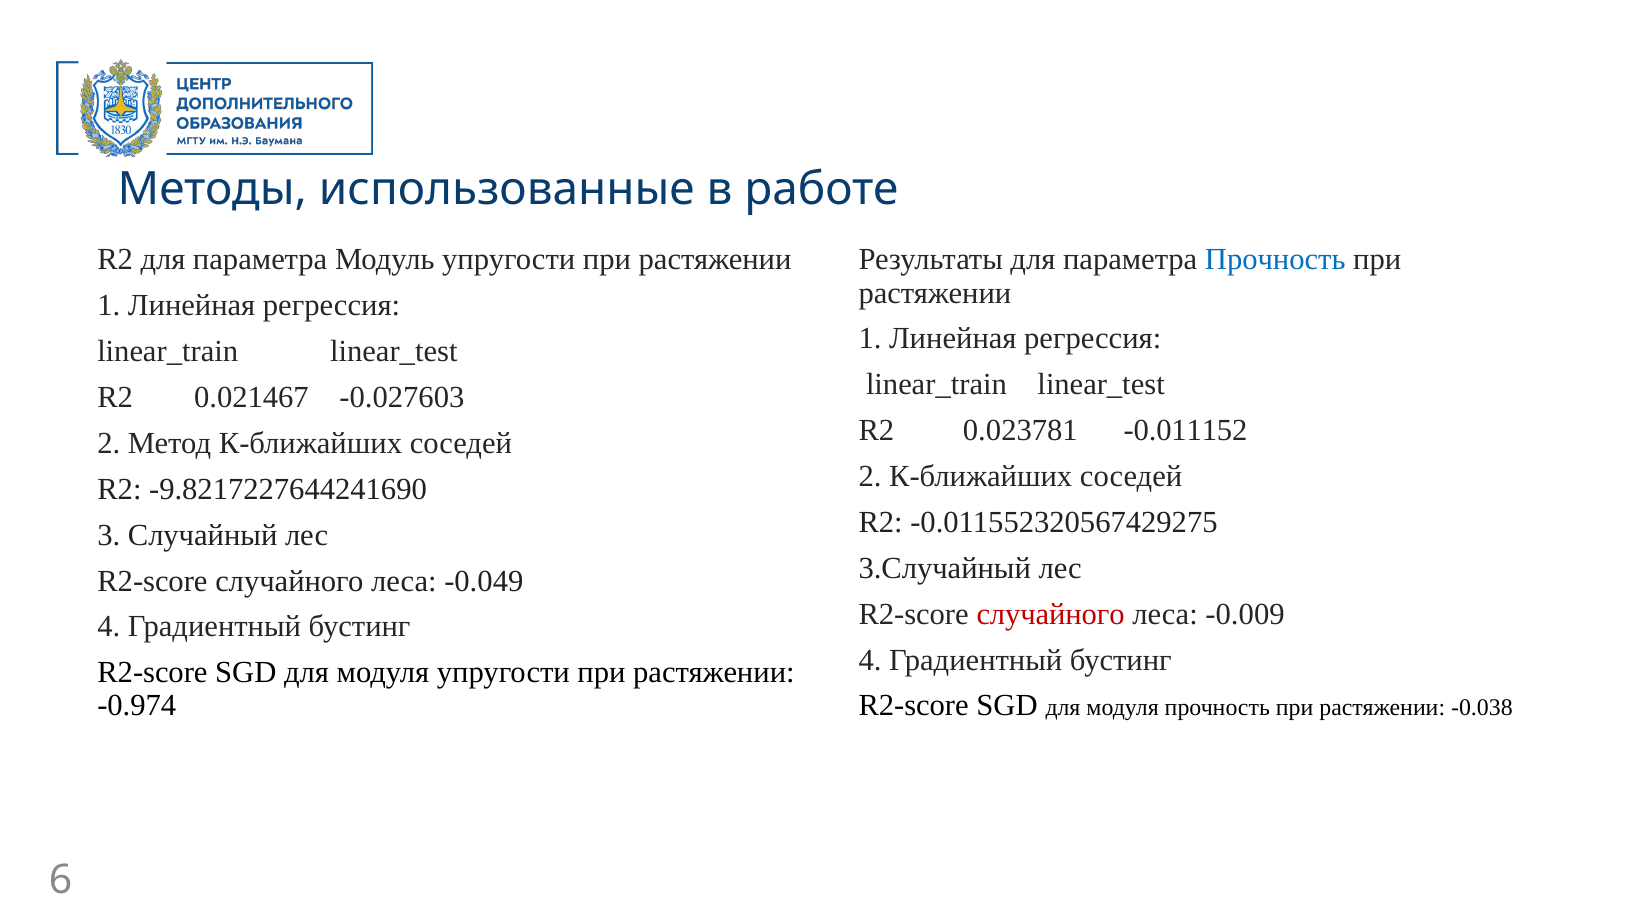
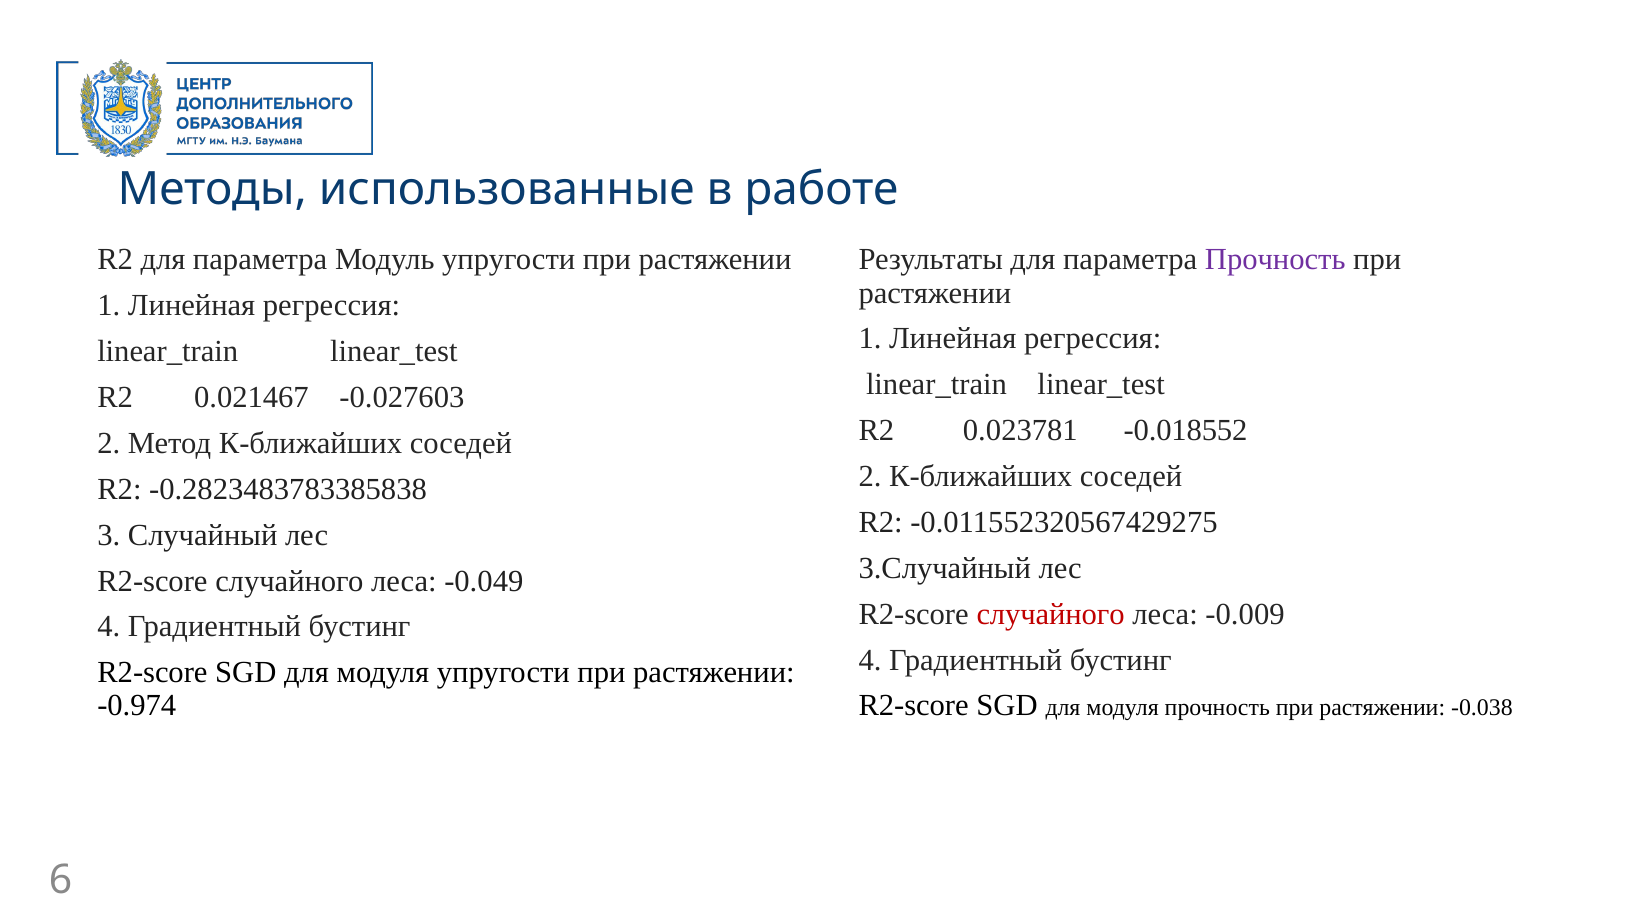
Прочность at (1275, 260) colour: blue -> purple
-0.011152: -0.011152 -> -0.018552
-9.8217227644241690: -9.8217227644241690 -> -0.2823483783385838
